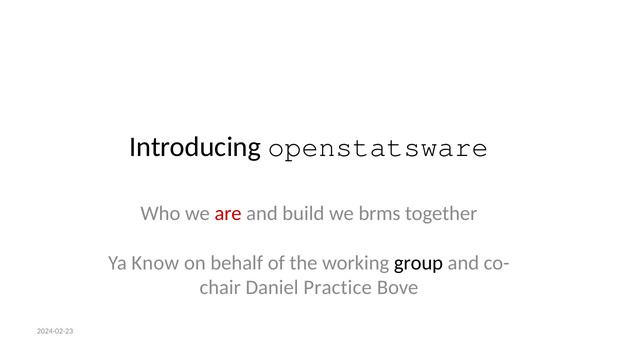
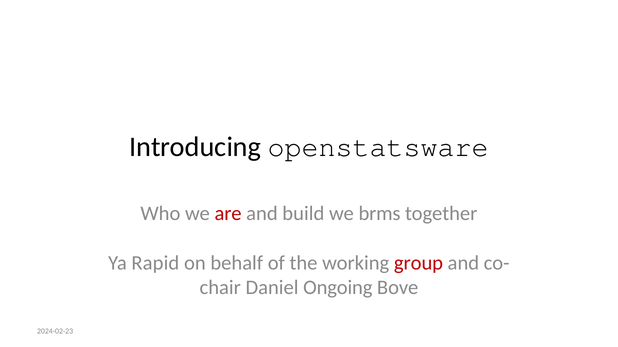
Know: Know -> Rapid
group colour: black -> red
Practice: Practice -> Ongoing
